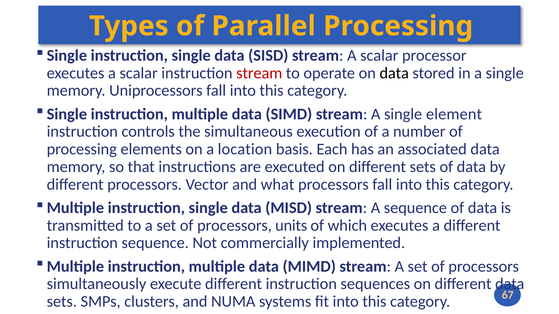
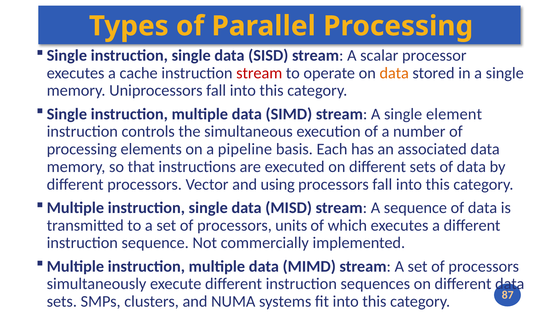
executes a scalar: scalar -> cache
data at (394, 73) colour: black -> orange
location: location -> pipeline
what: what -> using
67: 67 -> 87
